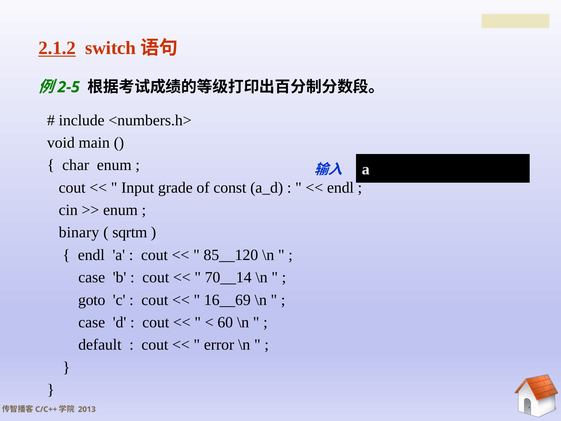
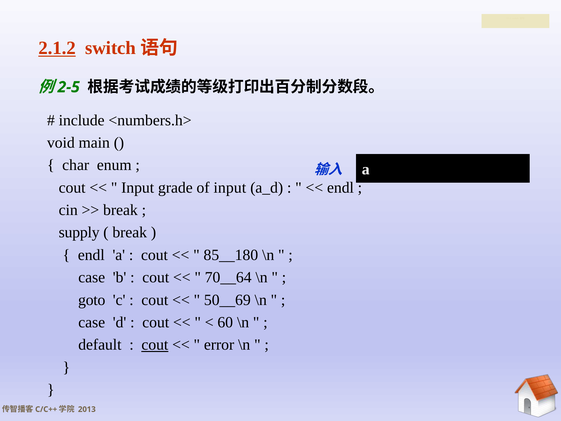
of const: const -> input
enum at (120, 210): enum -> break
binary: binary -> supply
sqrtm at (130, 232): sqrtm -> break
85__120: 85__120 -> 85__180
70__14: 70__14 -> 70__64
16__69: 16__69 -> 50__69
cout at (155, 345) underline: none -> present
